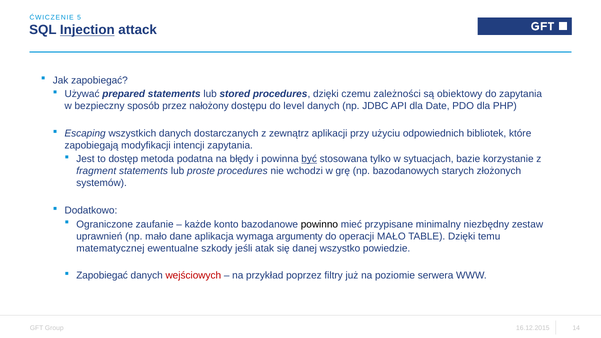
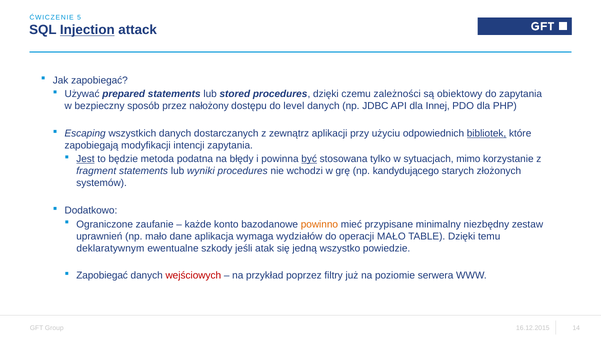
Date: Date -> Innej
bibliotek underline: none -> present
Jest underline: none -> present
dostęp: dostęp -> będzie
bazie: bazie -> mimo
proste: proste -> wyniki
bazodanowych: bazodanowych -> kandydującego
powinno colour: black -> orange
argumenty: argumenty -> wydziałów
matematycznej: matematycznej -> deklaratywnym
danej: danej -> jedną
